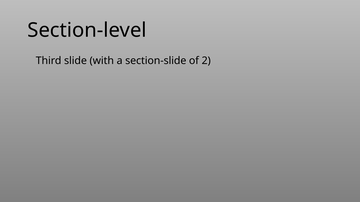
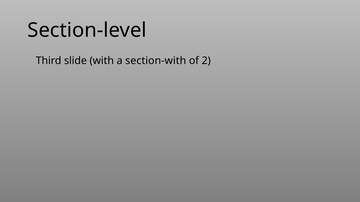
section-slide: section-slide -> section-with
